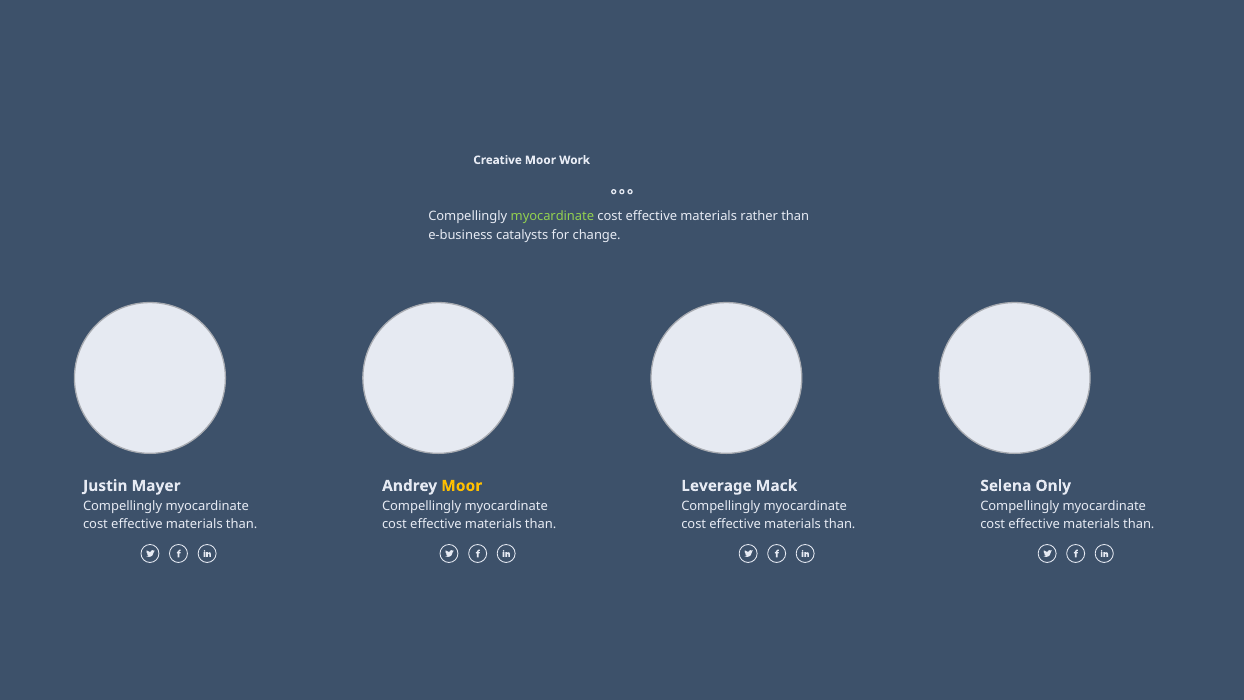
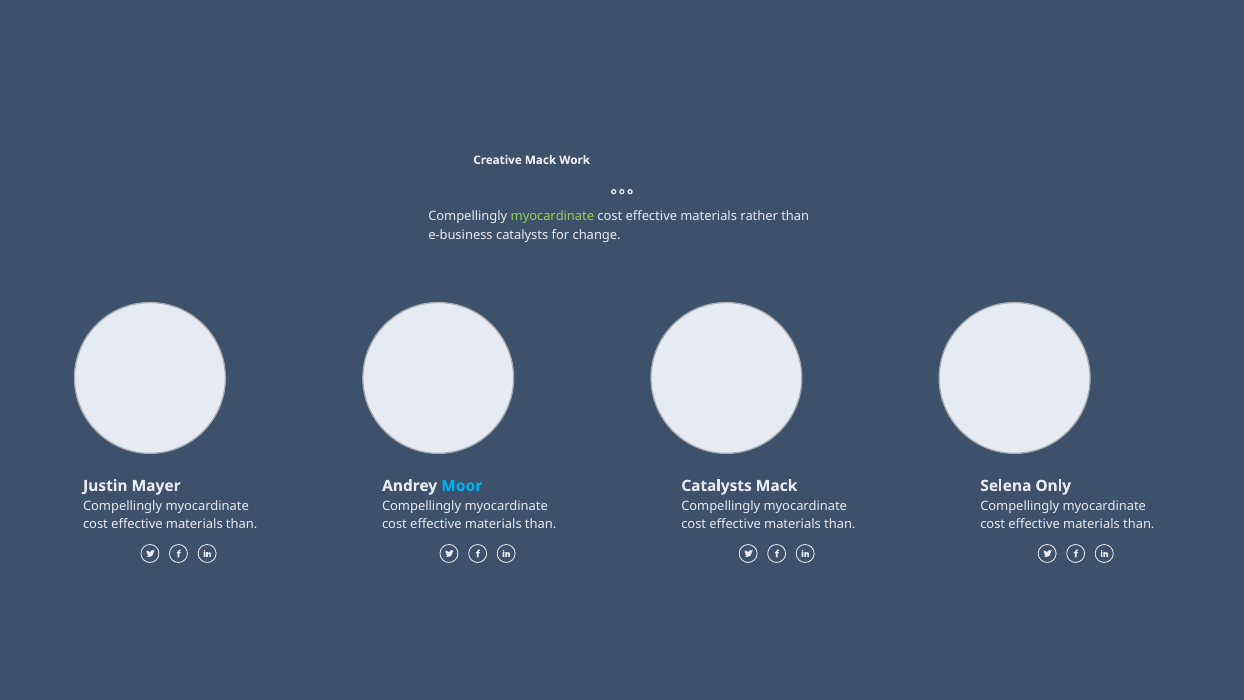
Creative Moor: Moor -> Mack
Moor at (462, 486) colour: yellow -> light blue
Leverage at (717, 486): Leverage -> Catalysts
